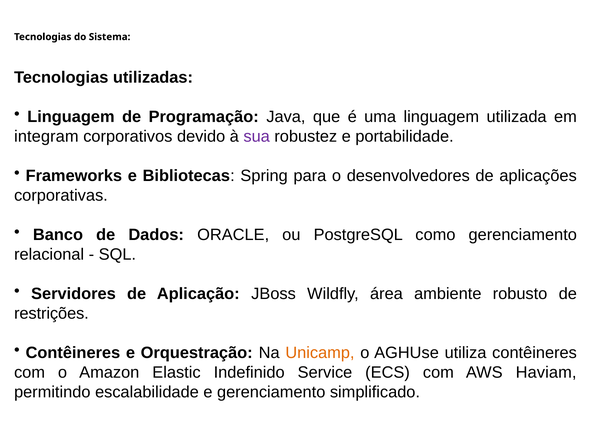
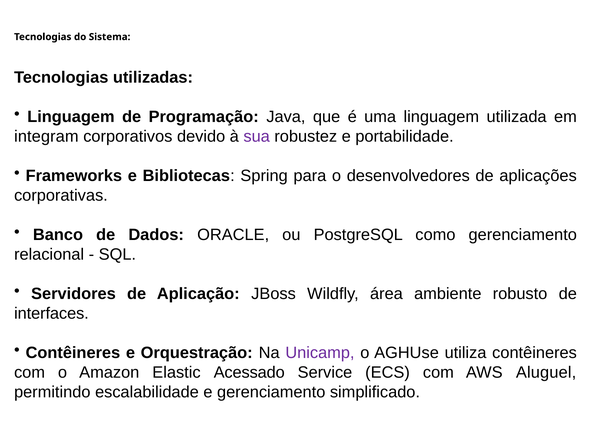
restrições: restrições -> interfaces
Unicamp colour: orange -> purple
Indefinido: Indefinido -> Acessado
Haviam: Haviam -> Aluguel
